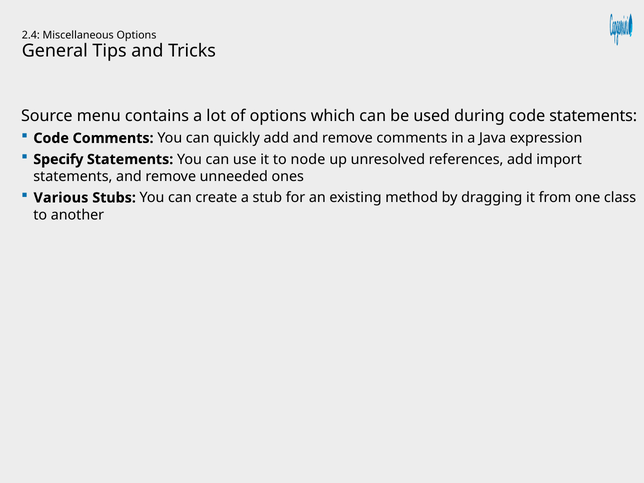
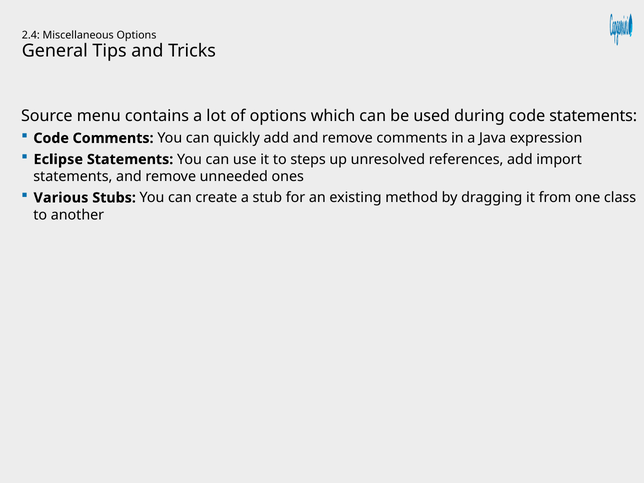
Specify: Specify -> Eclipse
node: node -> steps
